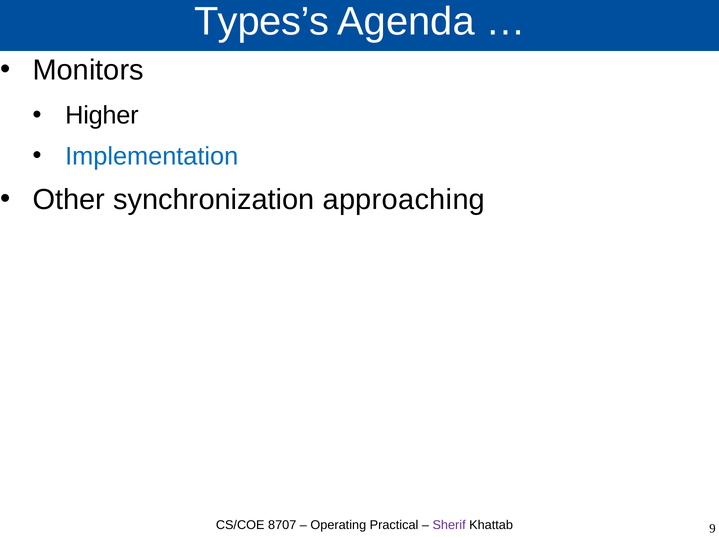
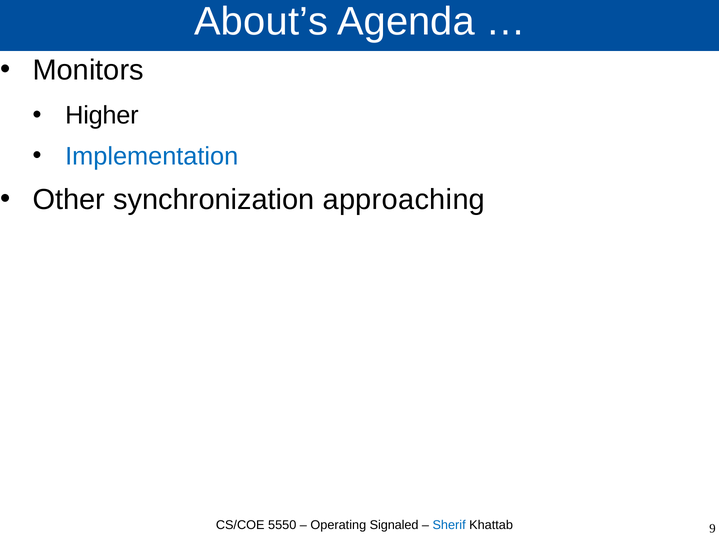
Types’s: Types’s -> About’s
8707: 8707 -> 5550
Practical: Practical -> Signaled
Sherif colour: purple -> blue
